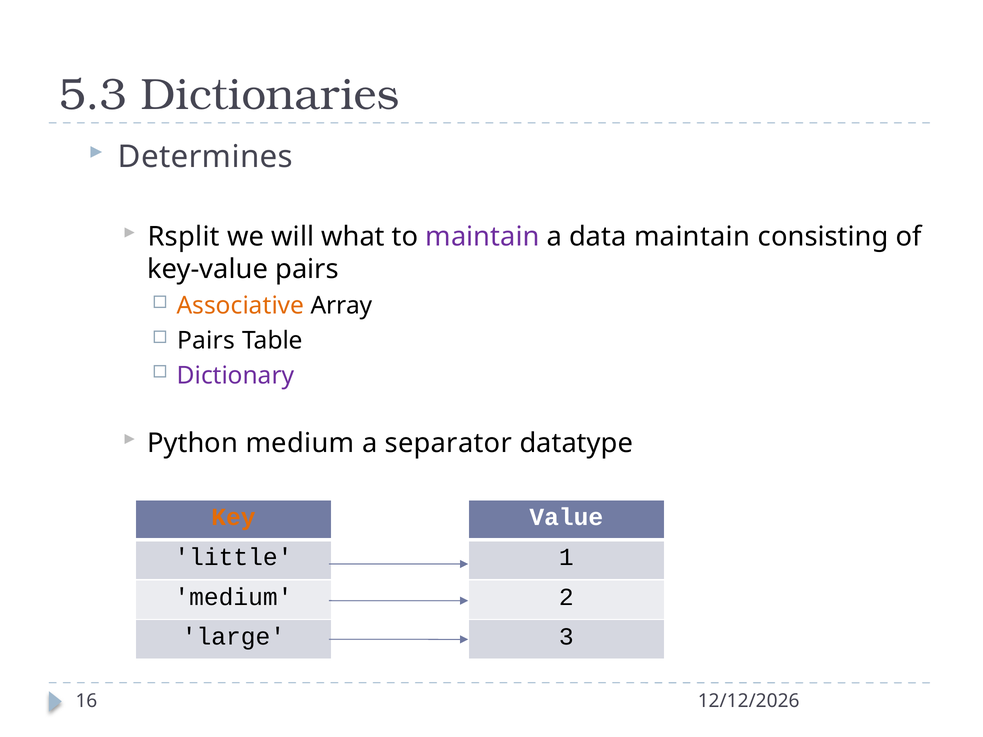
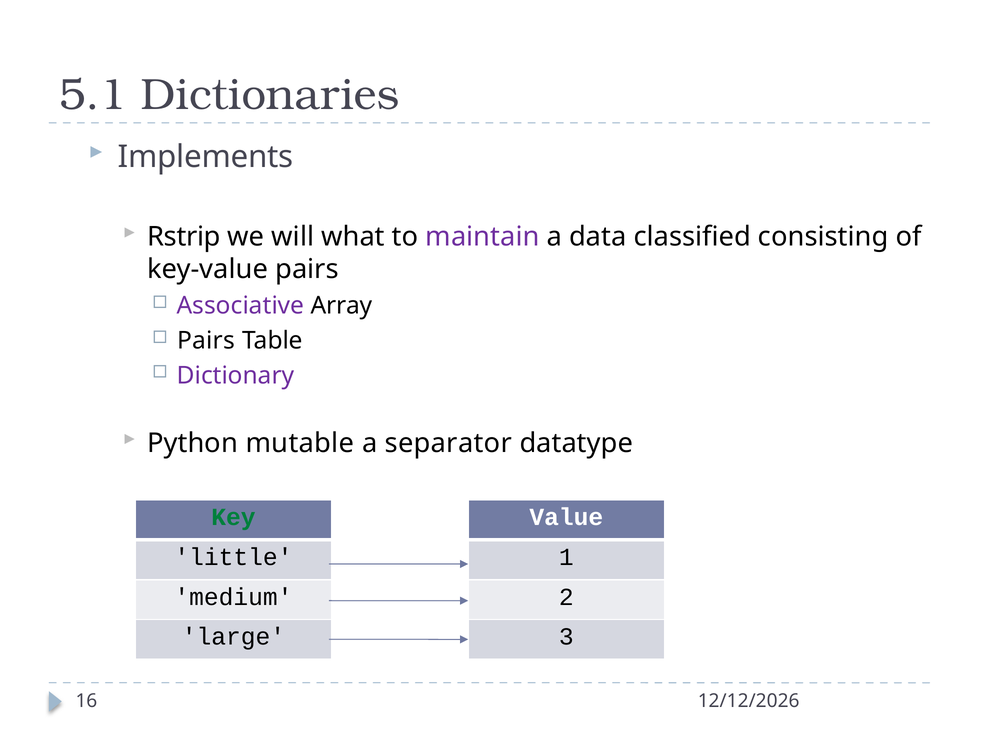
5.3: 5.3 -> 5.1
Determines: Determines -> Implements
Rsplit: Rsplit -> Rstrip
data maintain: maintain -> classified
Associative colour: orange -> purple
Python medium: medium -> mutable
Key colour: orange -> green
